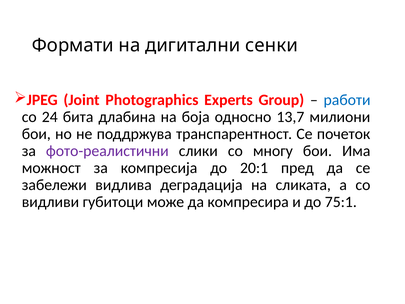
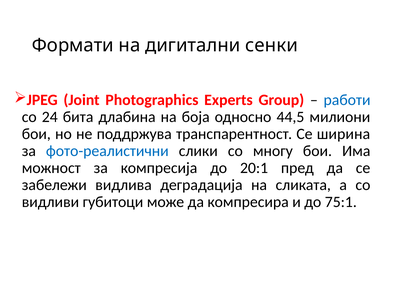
13,7: 13,7 -> 44,5
почеток: почеток -> ширина
фото-реалистични colour: purple -> blue
